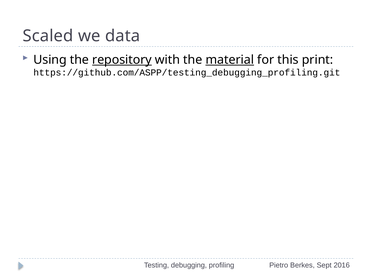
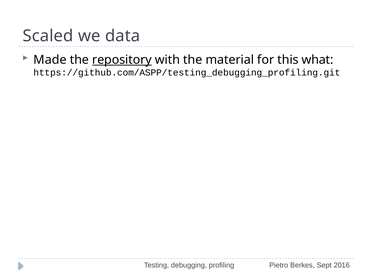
Using: Using -> Made
material underline: present -> none
print: print -> what
